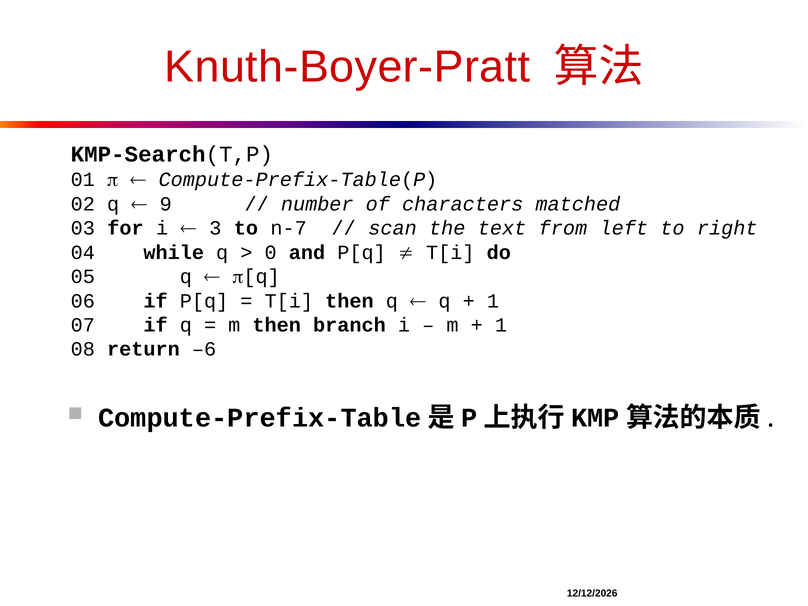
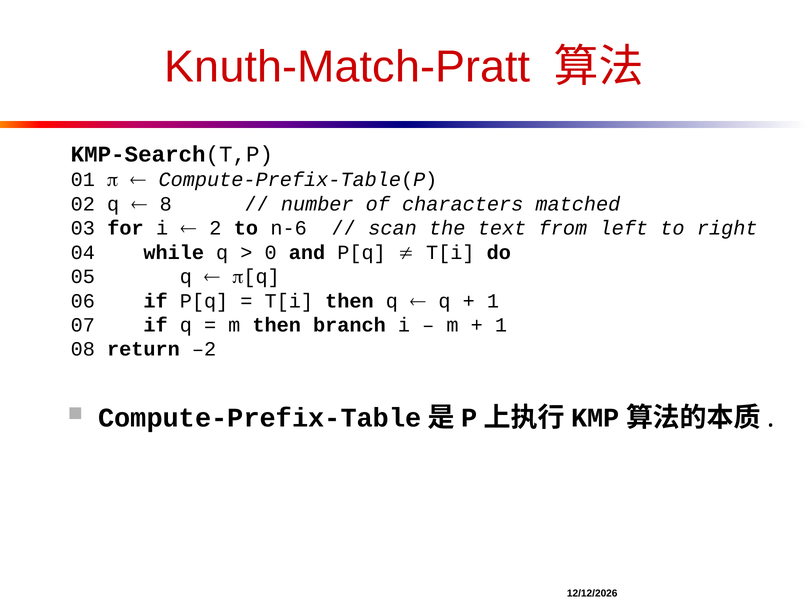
Knuth-Boyer-Pratt: Knuth-Boyer-Pratt -> Knuth-Match-Pratt
9: 9 -> 8
3: 3 -> 2
n-7: n-7 -> n-6
–6: –6 -> –2
